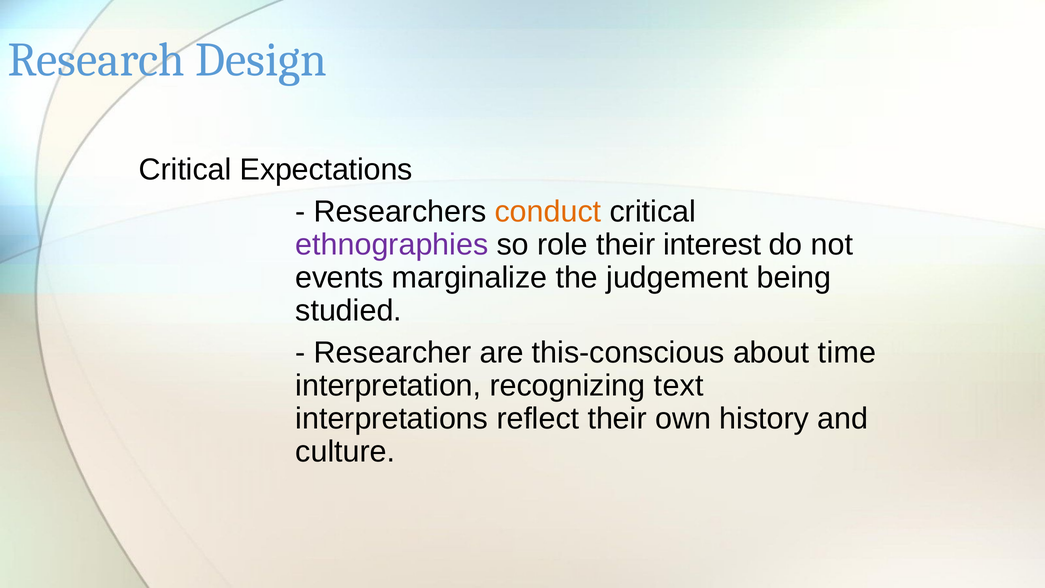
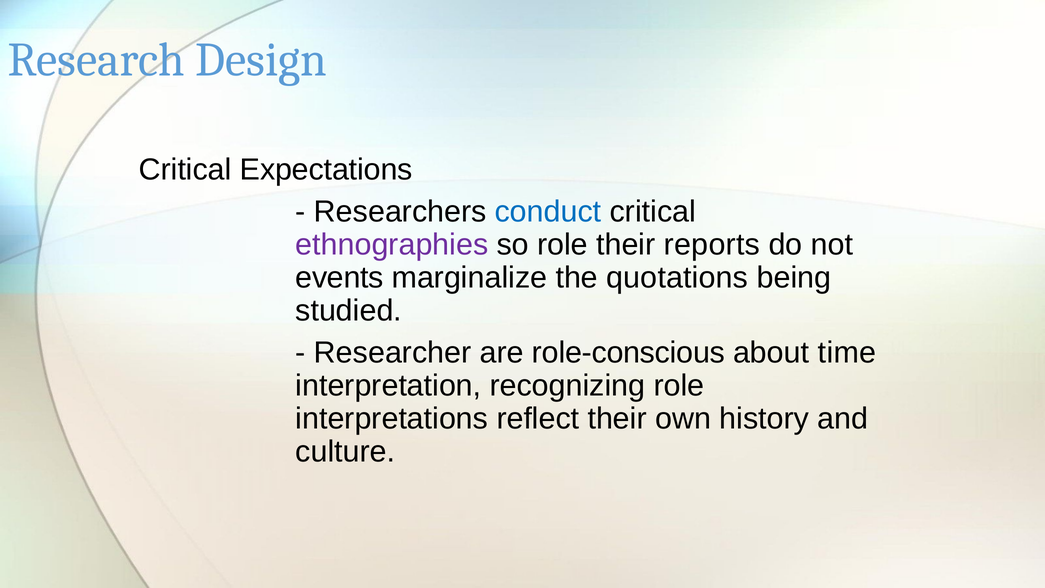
conduct colour: orange -> blue
interest: interest -> reports
judgement: judgement -> quotations
this-conscious: this-conscious -> role-conscious
recognizing text: text -> role
